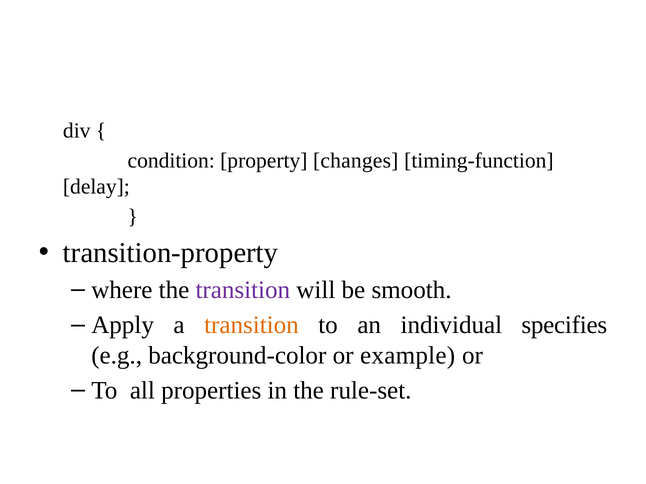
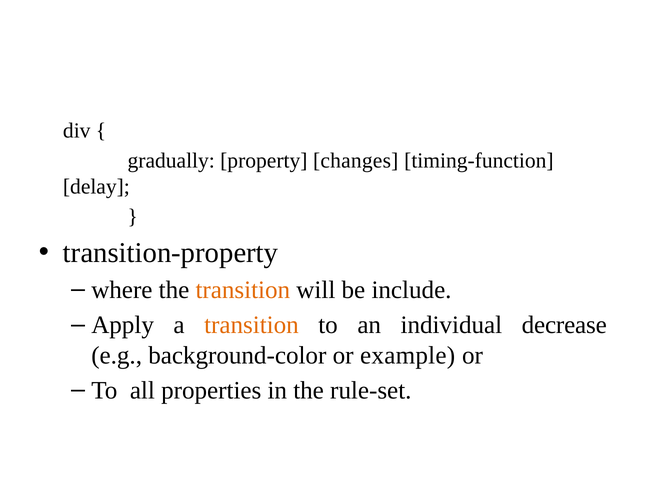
condition: condition -> gradually
transition at (243, 290) colour: purple -> orange
smooth: smooth -> include
specifies: specifies -> decrease
